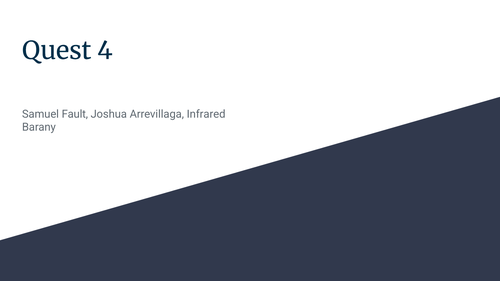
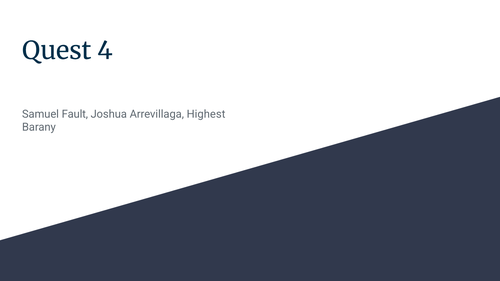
Infrared: Infrared -> Highest
